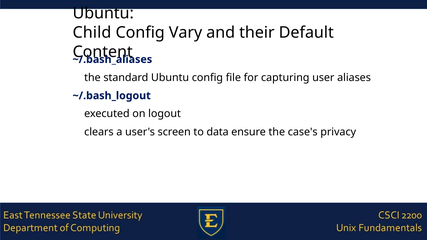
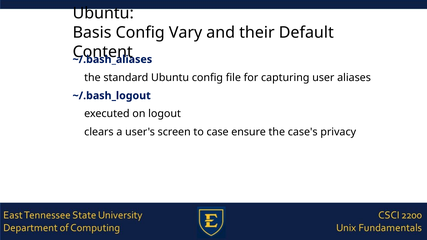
Child: Child -> Basis
data: data -> case
